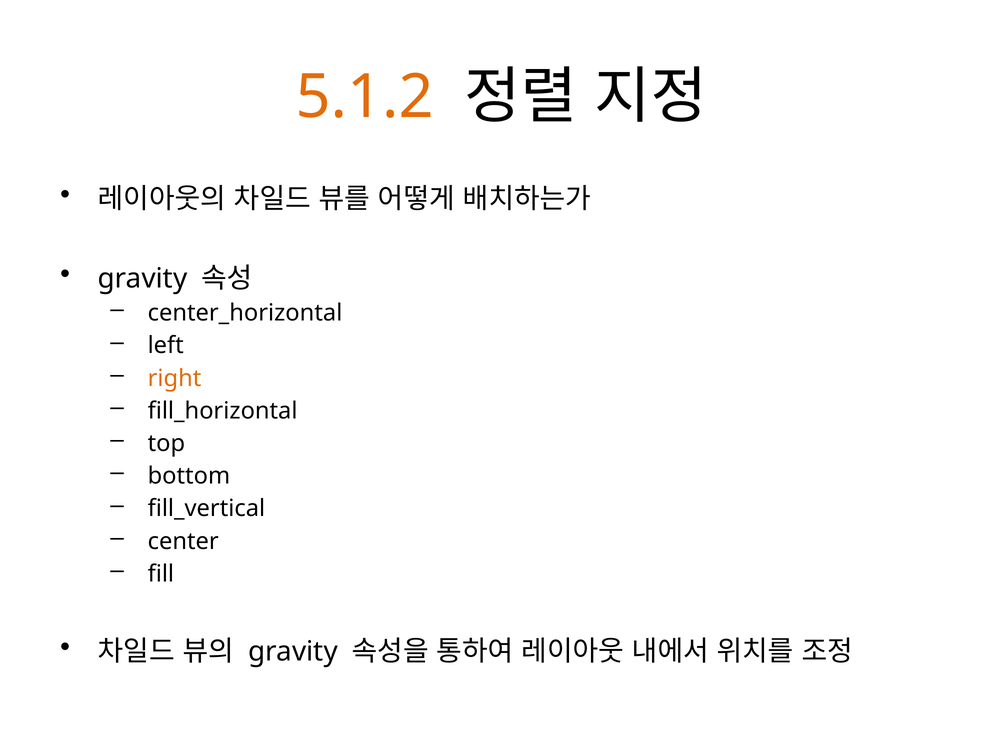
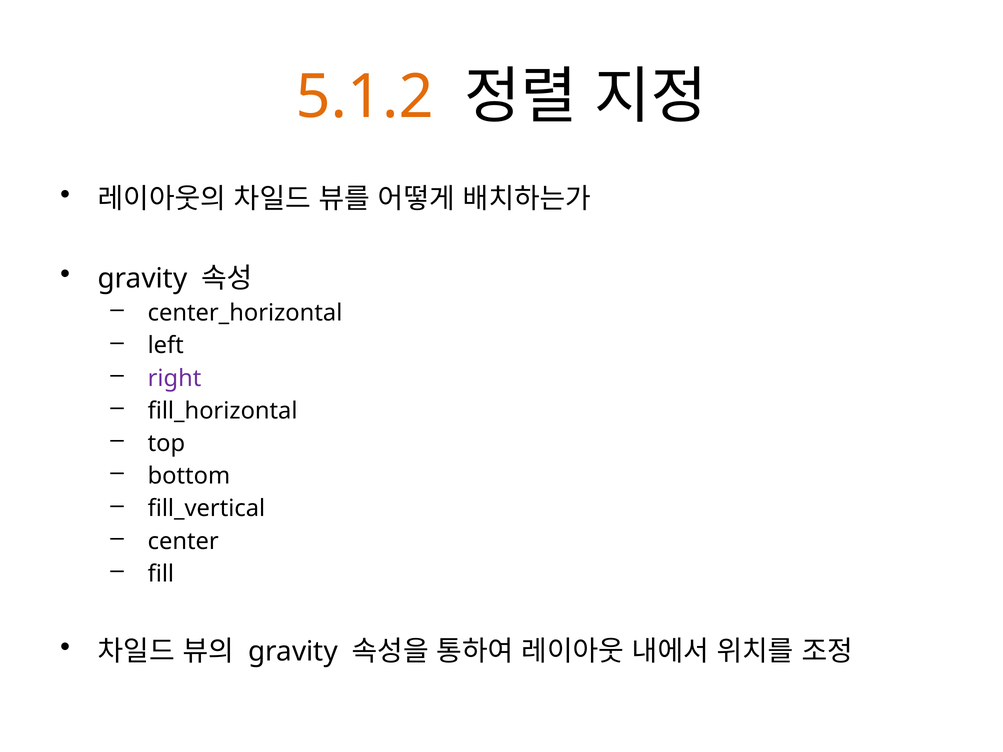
right colour: orange -> purple
